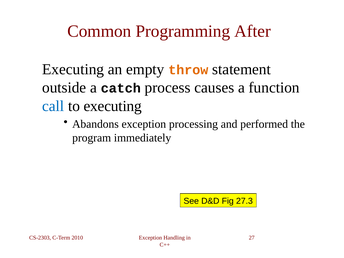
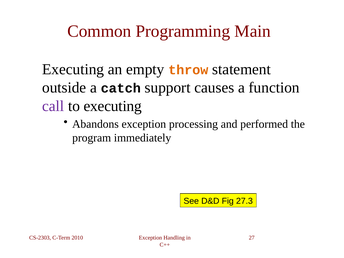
After: After -> Main
process: process -> support
call colour: blue -> purple
